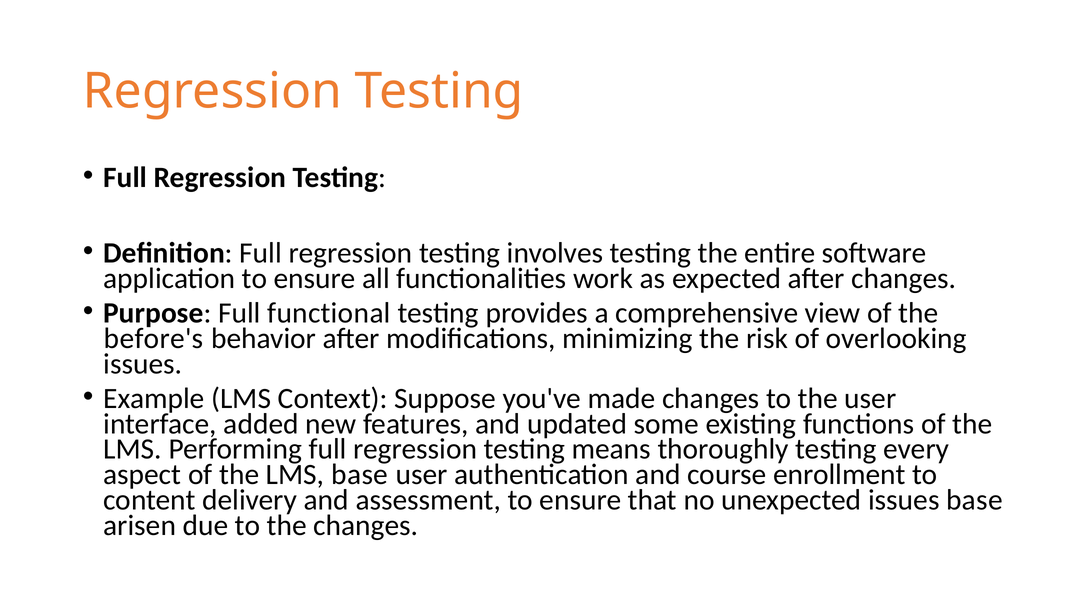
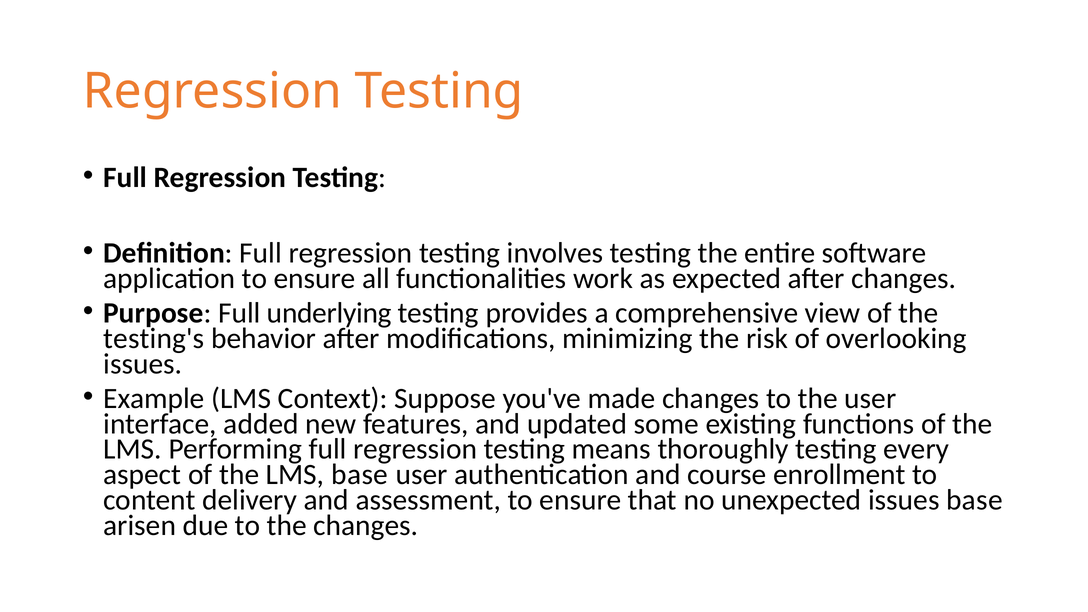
functional: functional -> underlying
before's: before's -> testing's
